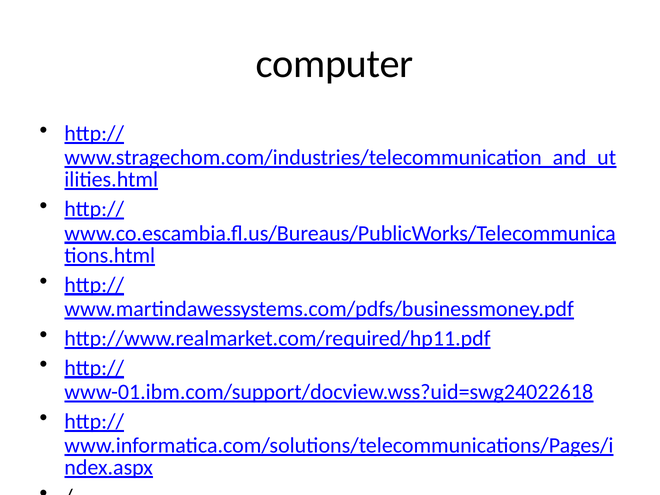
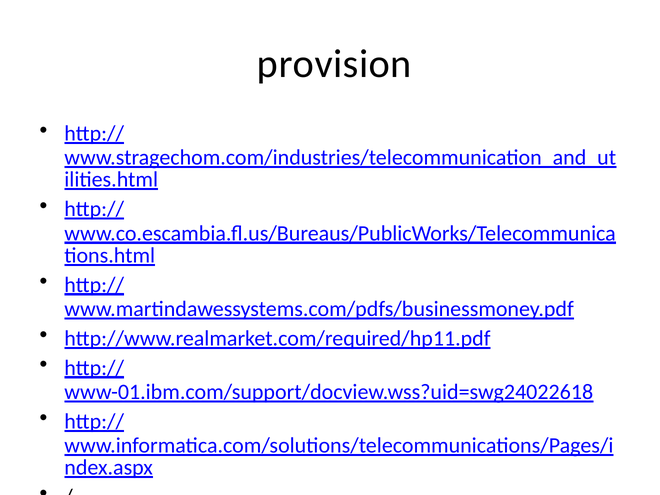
computer: computer -> provision
